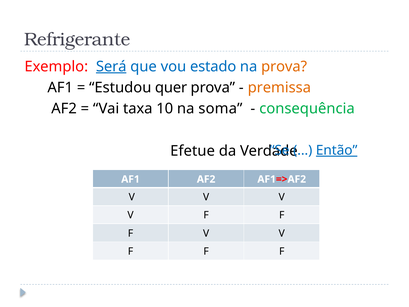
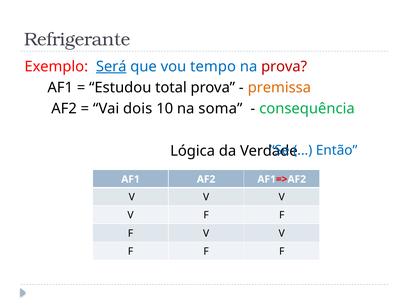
estado: estado -> tempo
prova at (284, 66) colour: orange -> red
quer: quer -> total
taxa: taxa -> dois
Então underline: present -> none
Efetue: Efetue -> Lógica
